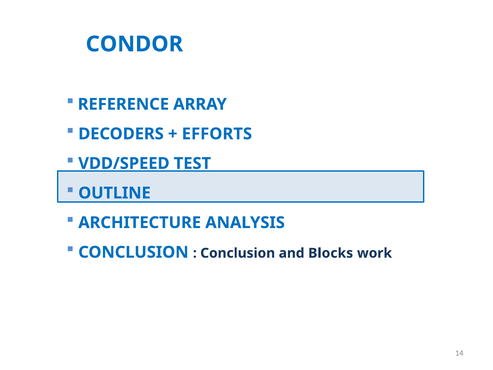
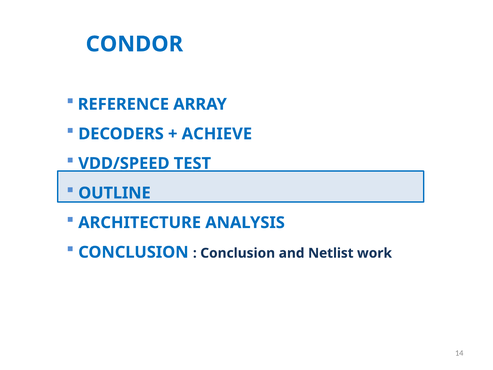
EFFORTS: EFFORTS -> ACHIEVE
Blocks: Blocks -> Netlist
